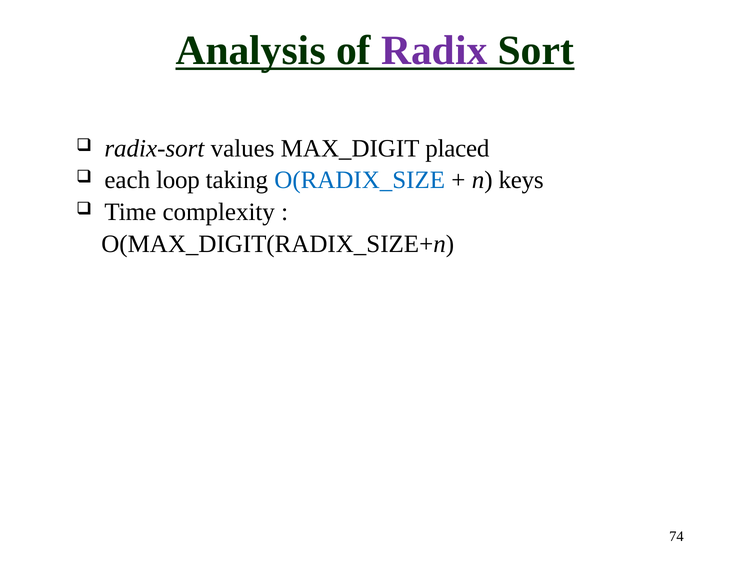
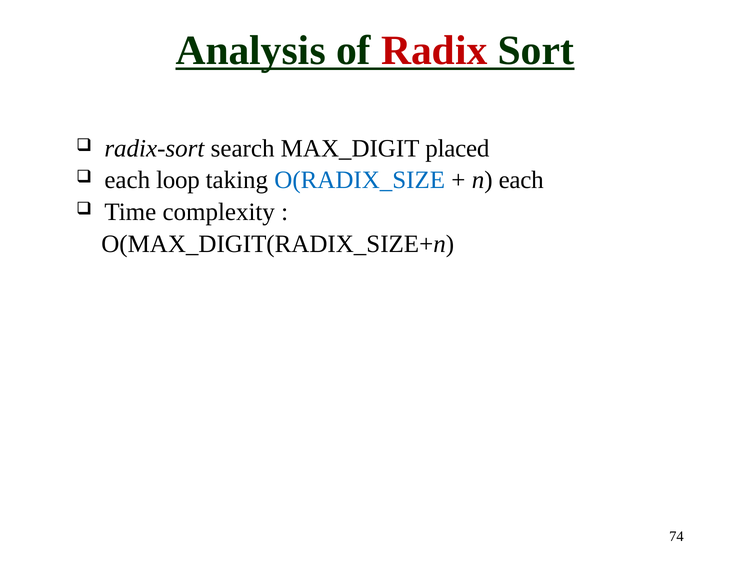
Radix colour: purple -> red
values: values -> search
n keys: keys -> each
